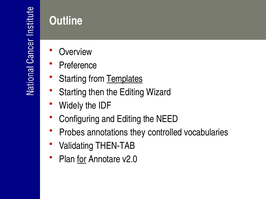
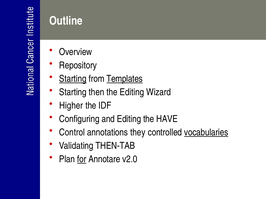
Preference: Preference -> Repository
Starting at (73, 79) underline: none -> present
Widely: Widely -> Higher
NEED: NEED -> HAVE
Probes: Probes -> Control
vocabularies underline: none -> present
